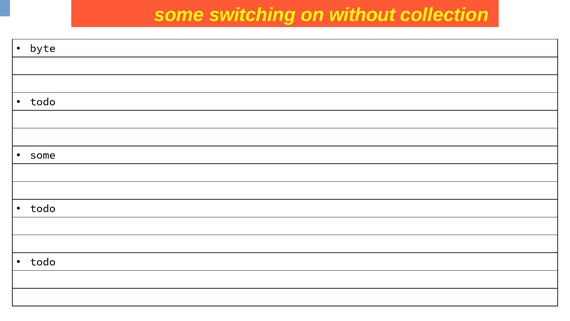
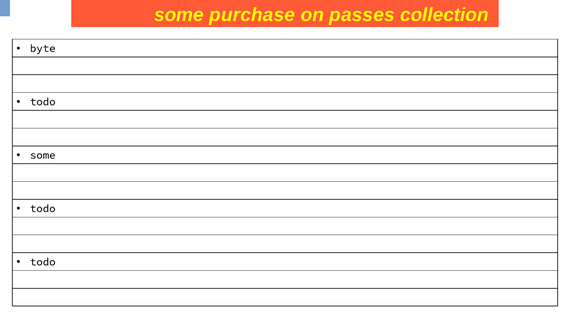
switching: switching -> purchase
without: without -> passes
